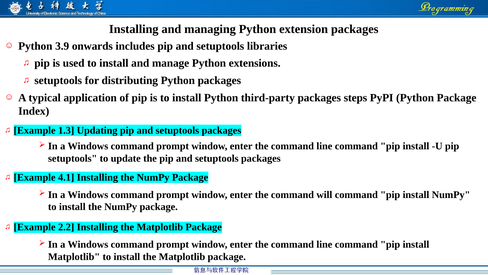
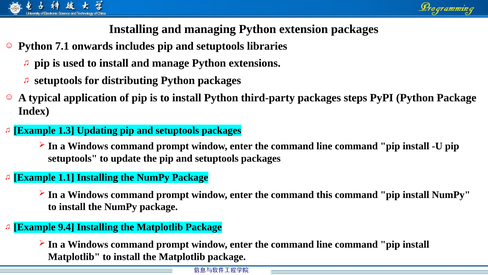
3.9: 3.9 -> 7.1
4.1: 4.1 -> 1.1
will: will -> this
2.2: 2.2 -> 9.4
